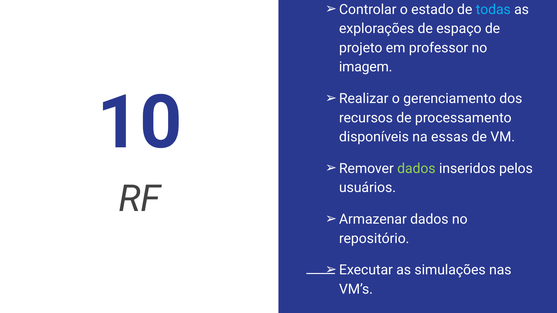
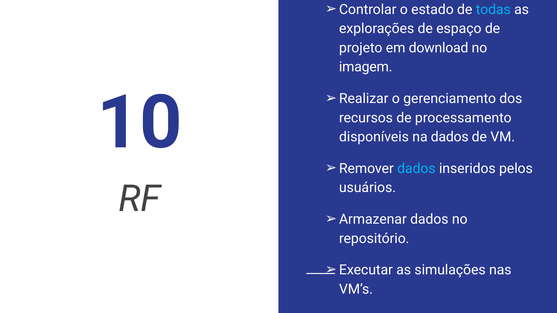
professor: professor -> download
na essas: essas -> dados
dados at (416, 169) colour: light green -> light blue
